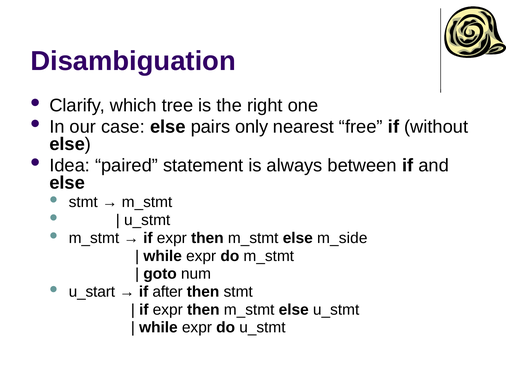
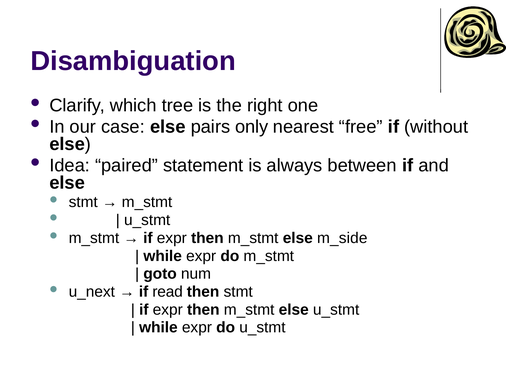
u_start: u_start -> u_next
after: after -> read
